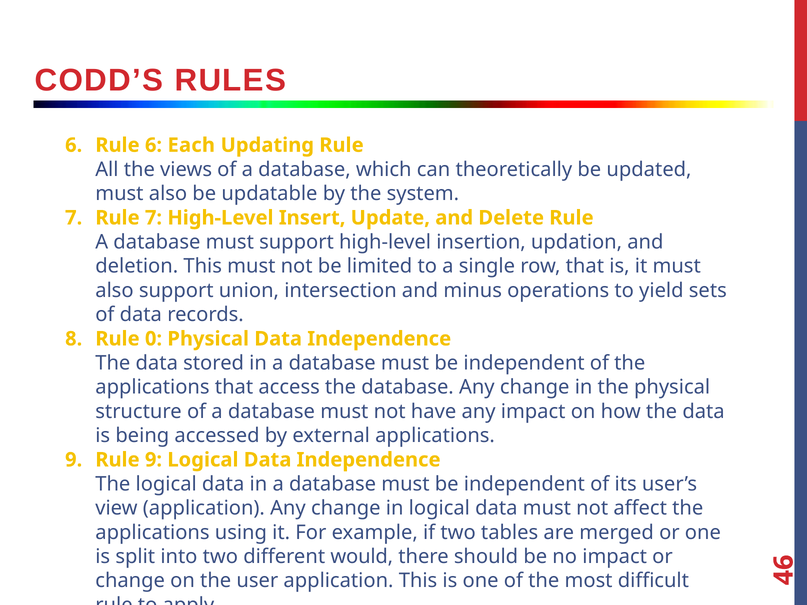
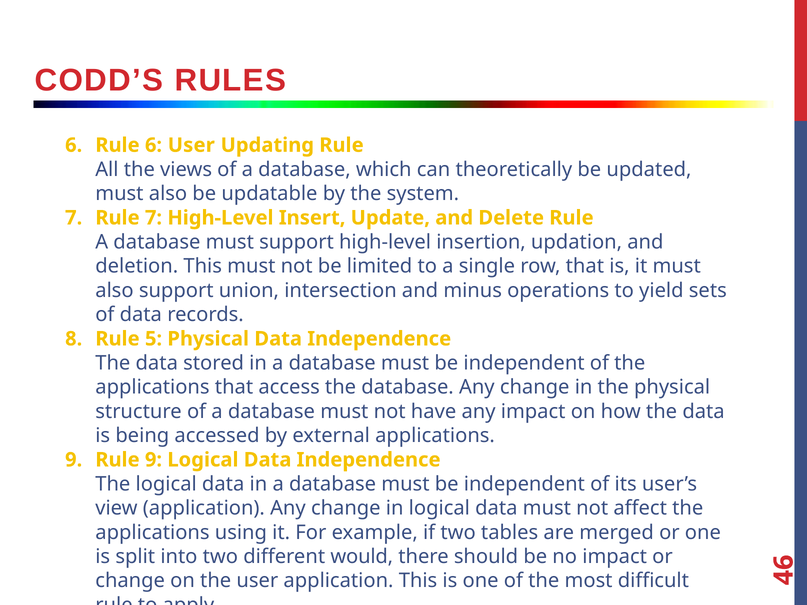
6 Each: Each -> User
0: 0 -> 5
